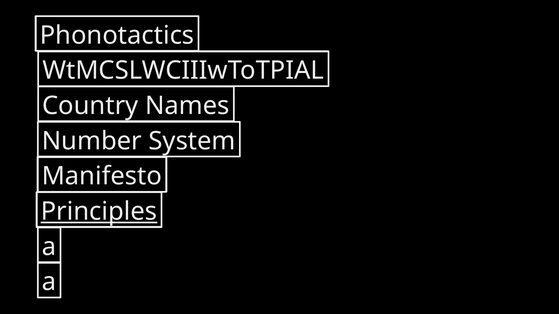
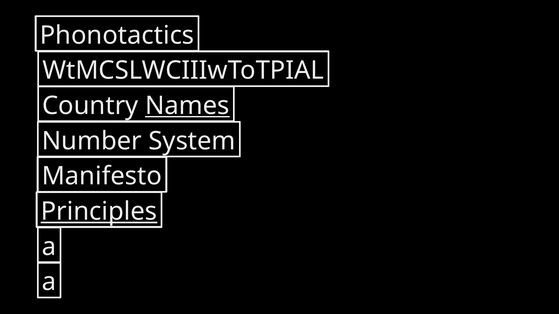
Names underline: none -> present
